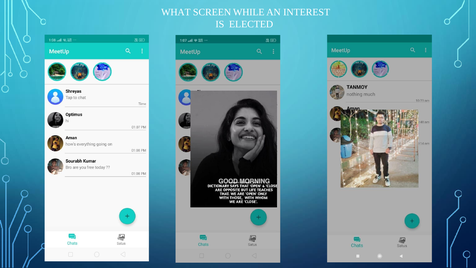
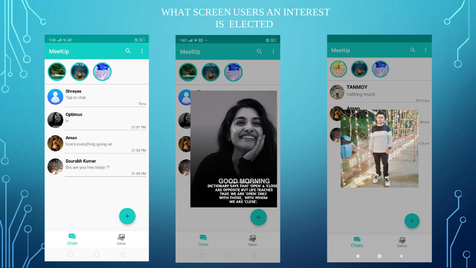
WHILE: WHILE -> USERS
